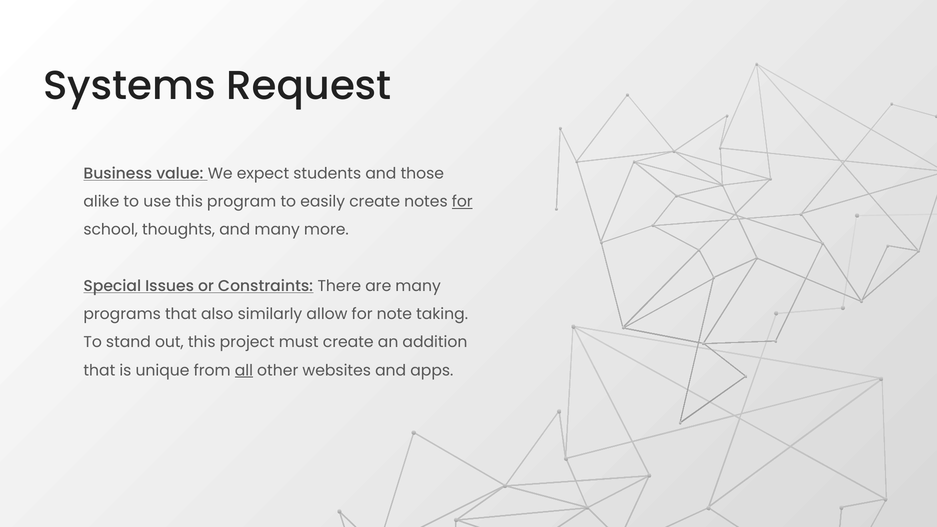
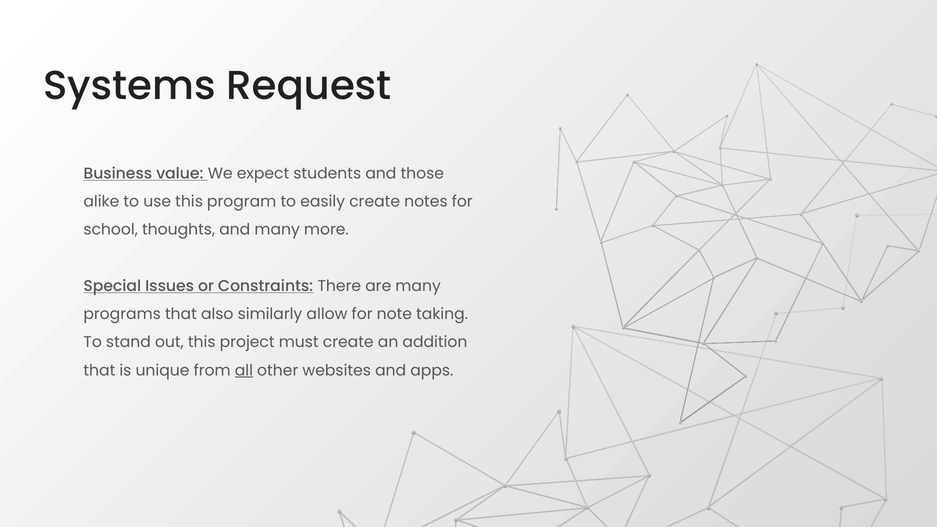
for at (462, 202) underline: present -> none
